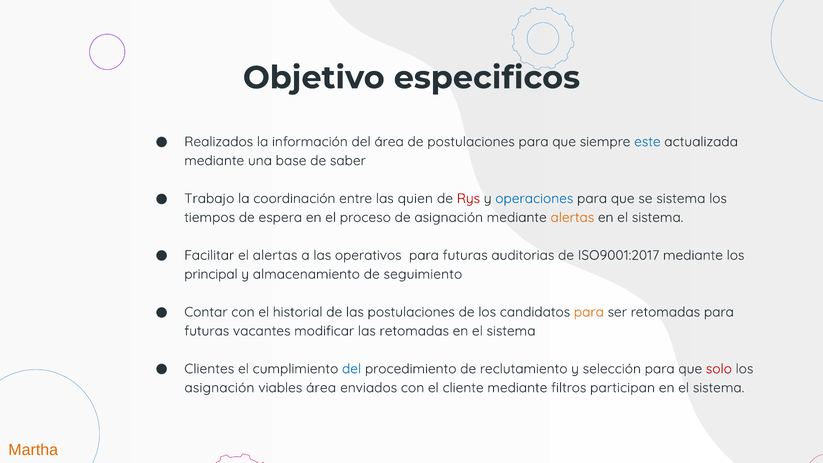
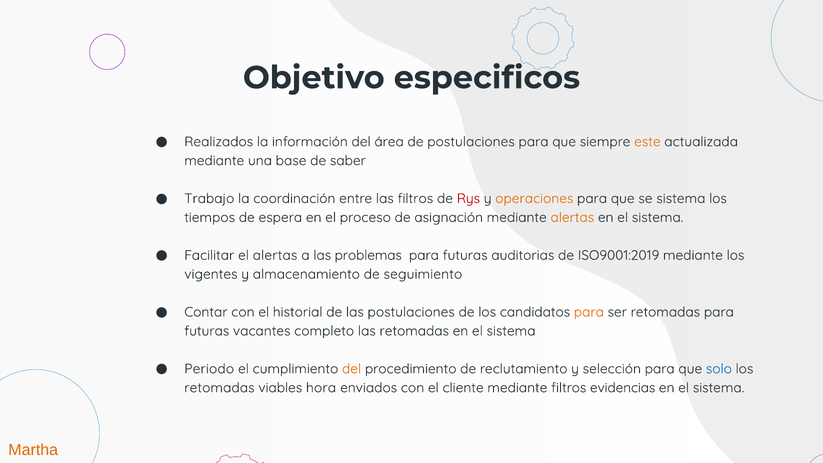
este colour: blue -> orange
las quien: quien -> filtros
operaciones colour: blue -> orange
operativos: operativos -> problemas
ISO9001:2017: ISO9001:2017 -> ISO9001:2019
principal: principal -> vigentes
modificar: modificar -> completo
Clientes: Clientes -> Periodo
del at (352, 369) colour: blue -> orange
solo colour: red -> blue
asignación at (219, 388): asignación -> retomadas
viables área: área -> hora
participan: participan -> evidencias
